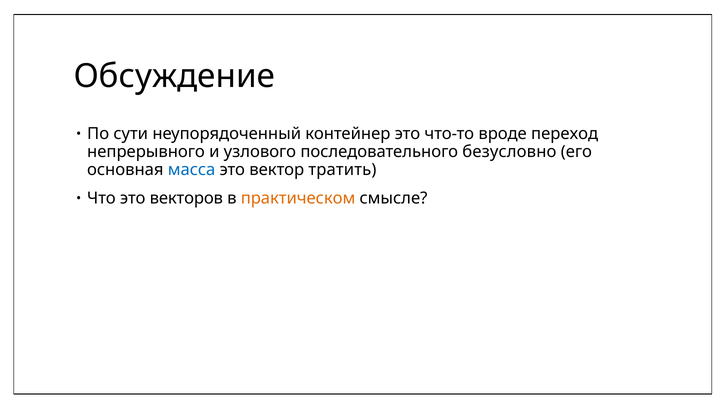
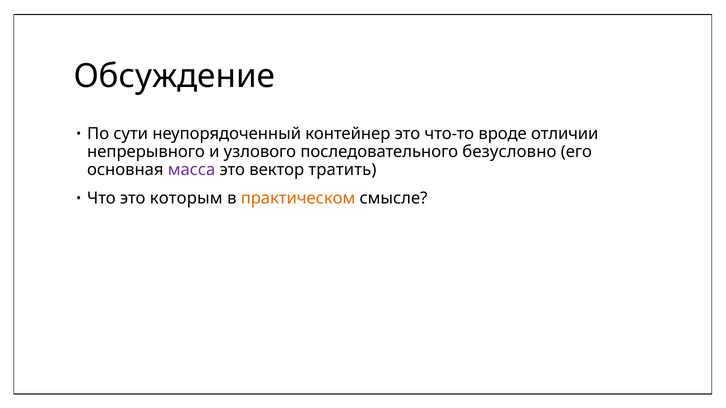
переход: переход -> отличии
масса colour: blue -> purple
векторов: векторов -> которым
